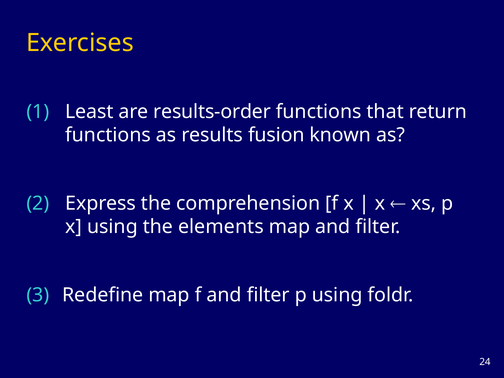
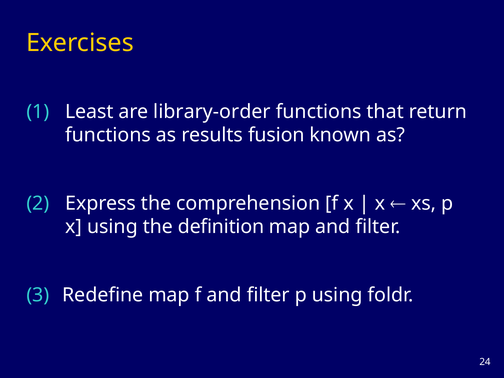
results-order: results-order -> library-order
elements: elements -> definition
